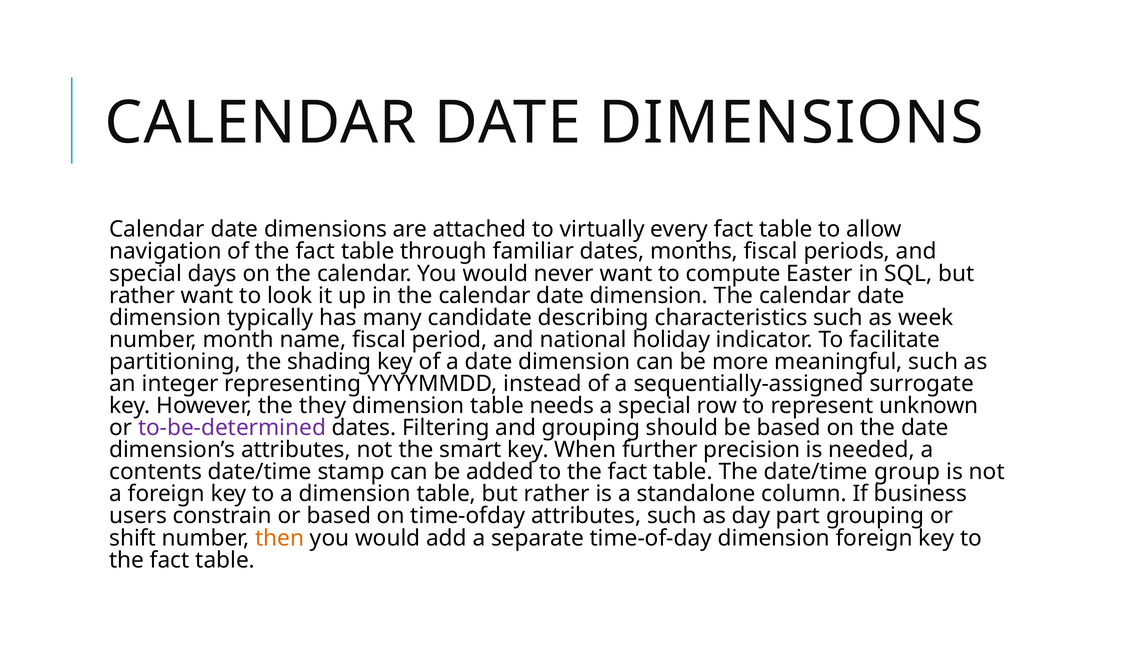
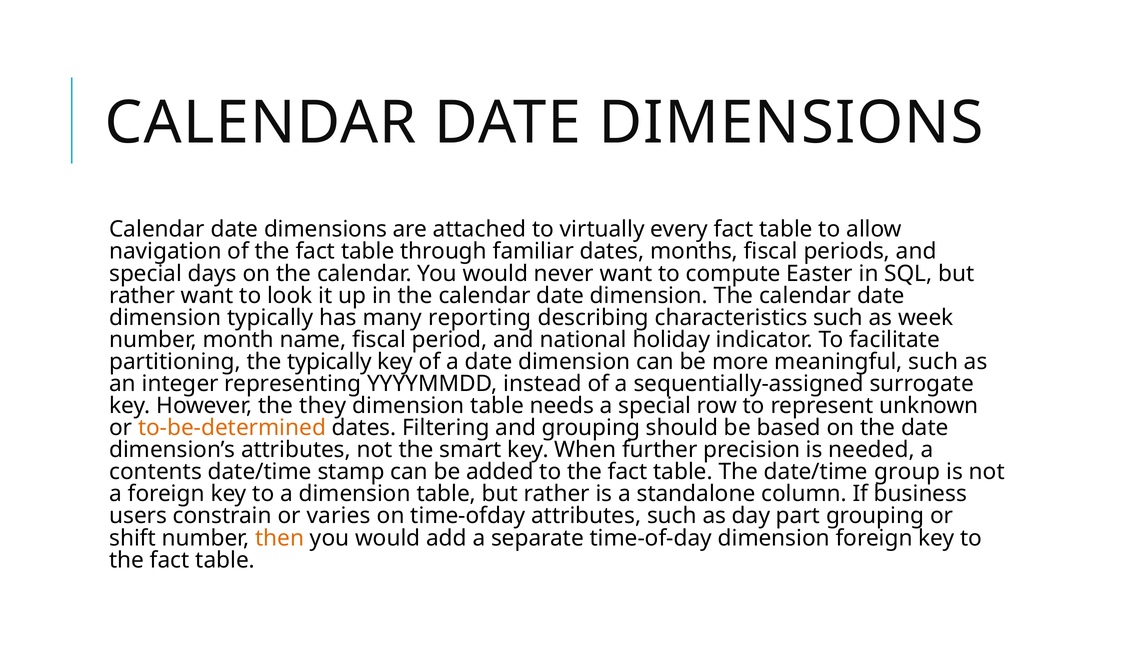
candidate: candidate -> reporting
the shading: shading -> typically
to-be-determined colour: purple -> orange
or based: based -> varies
